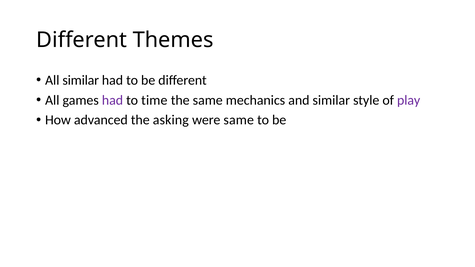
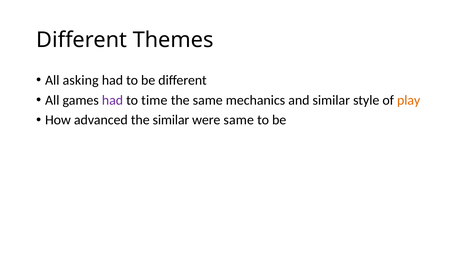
All similar: similar -> asking
play colour: purple -> orange
the asking: asking -> similar
